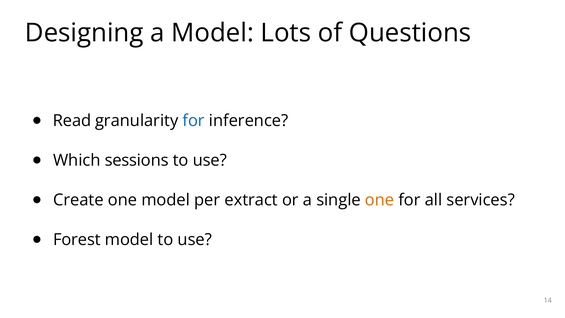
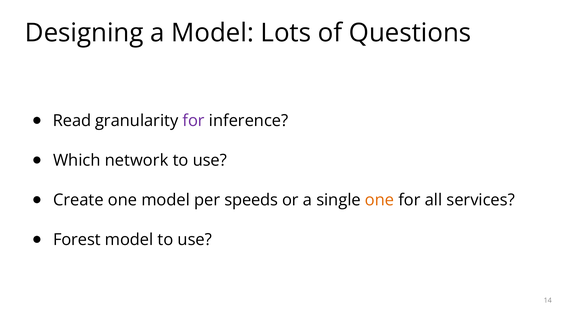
for at (194, 121) colour: blue -> purple
sessions: sessions -> network
extract: extract -> speeds
